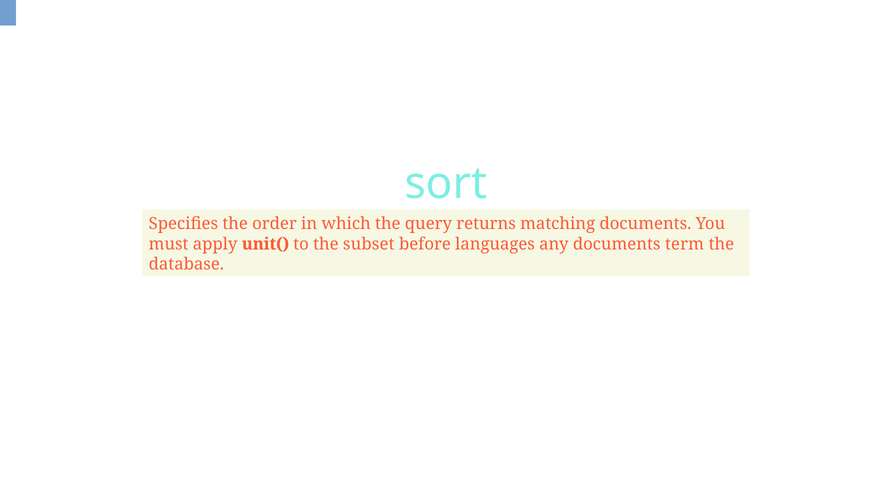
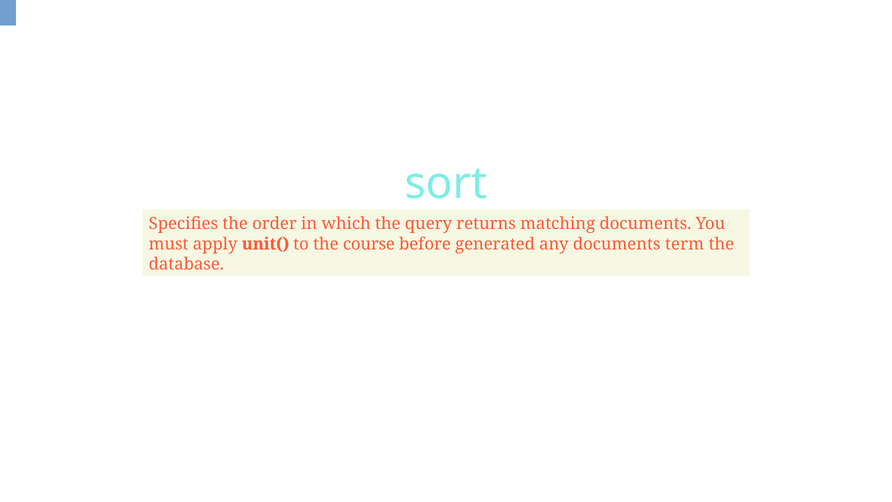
subset: subset -> course
languages: languages -> generated
